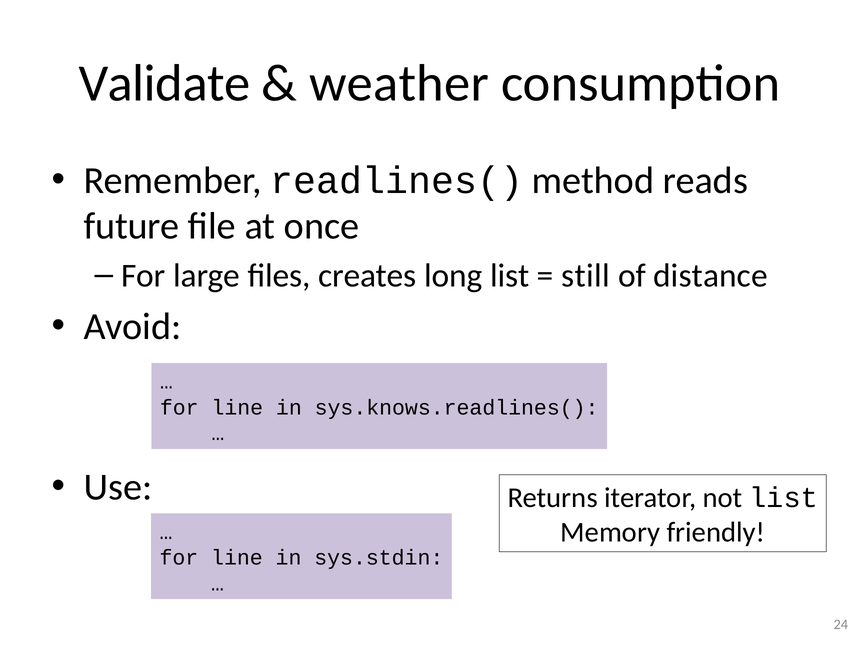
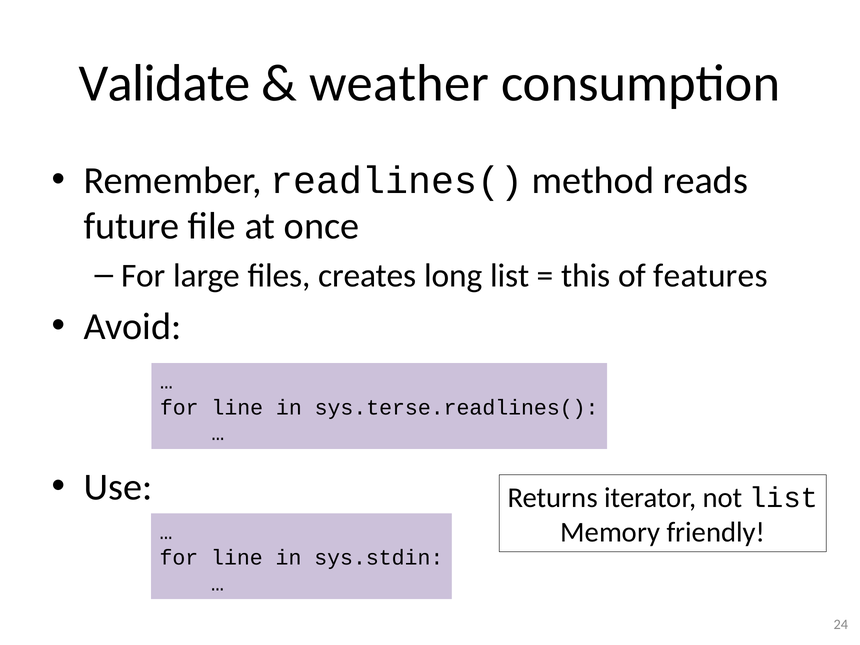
still: still -> this
distance: distance -> features
sys.knows.readlines(: sys.knows.readlines( -> sys.terse.readlines(
